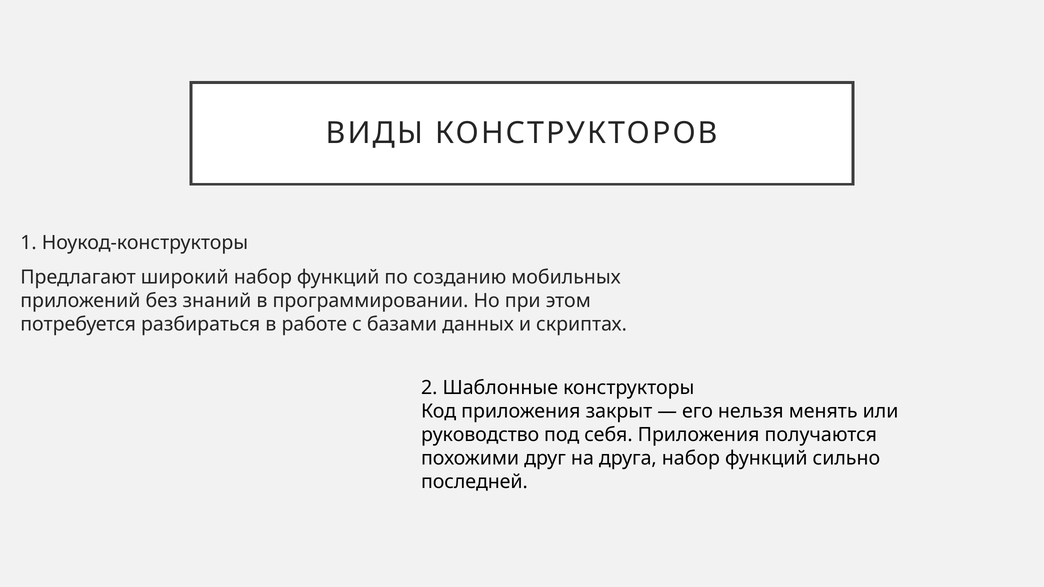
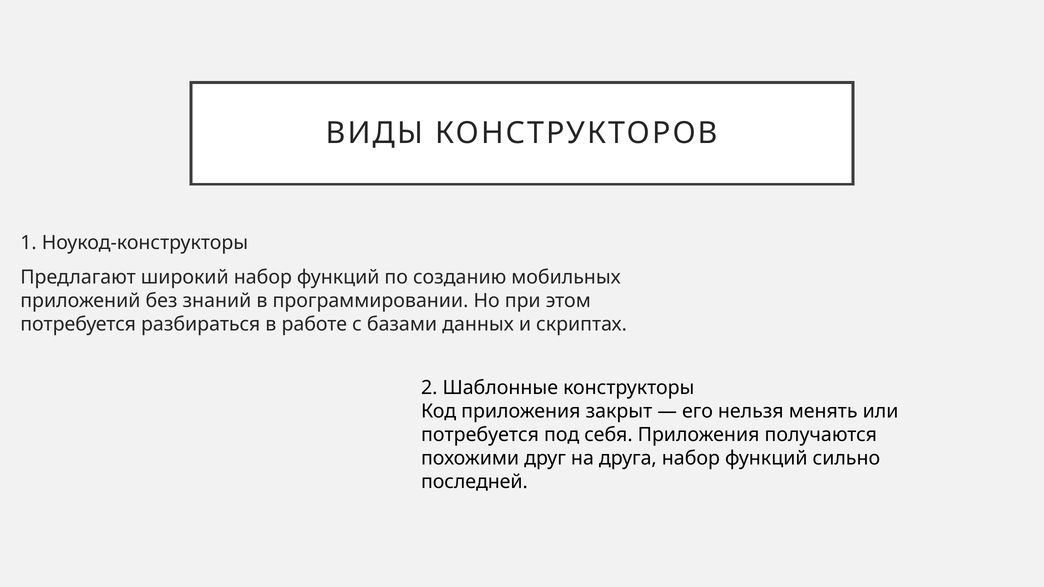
руководство at (480, 435): руководство -> потребуется
